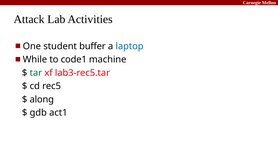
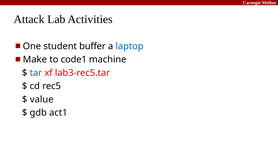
While: While -> Make
tar colour: green -> blue
along: along -> value
